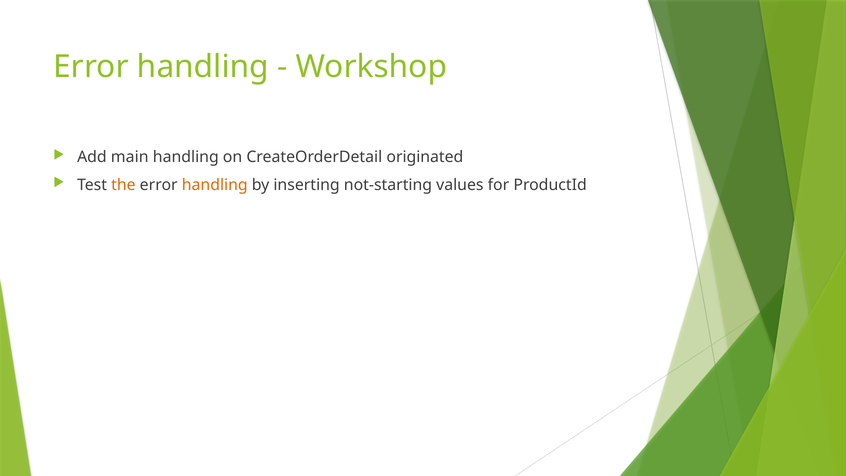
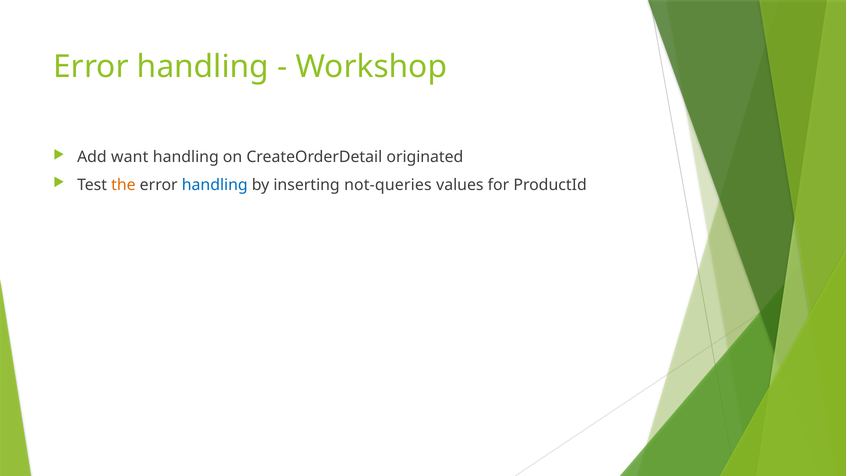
main: main -> want
handling at (215, 185) colour: orange -> blue
not-starting: not-starting -> not-queries
